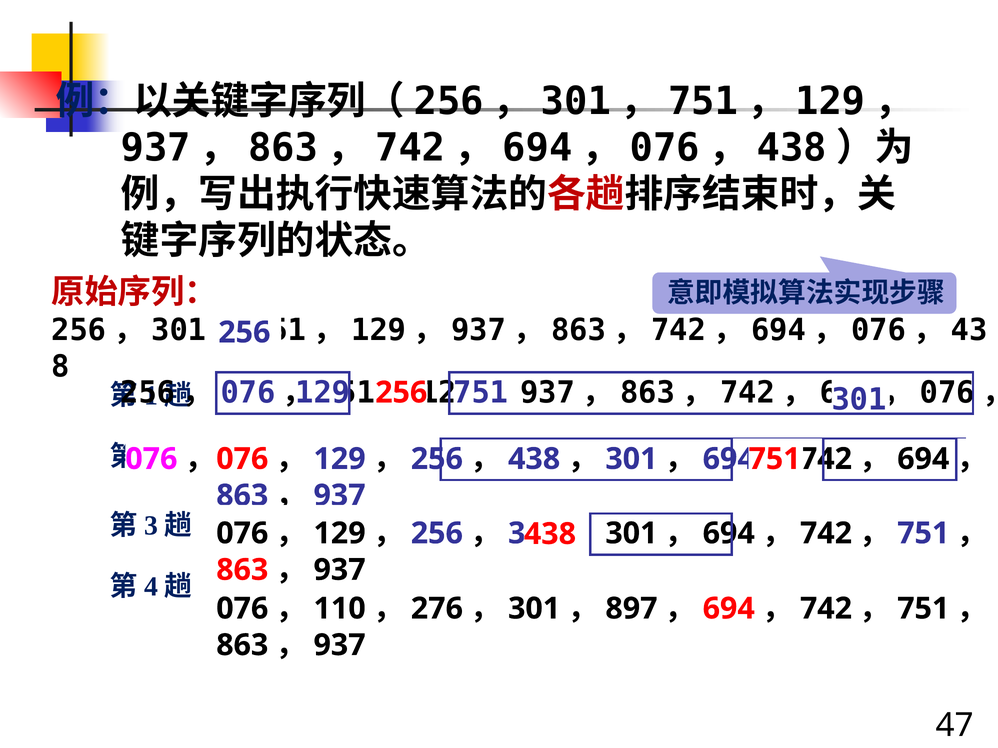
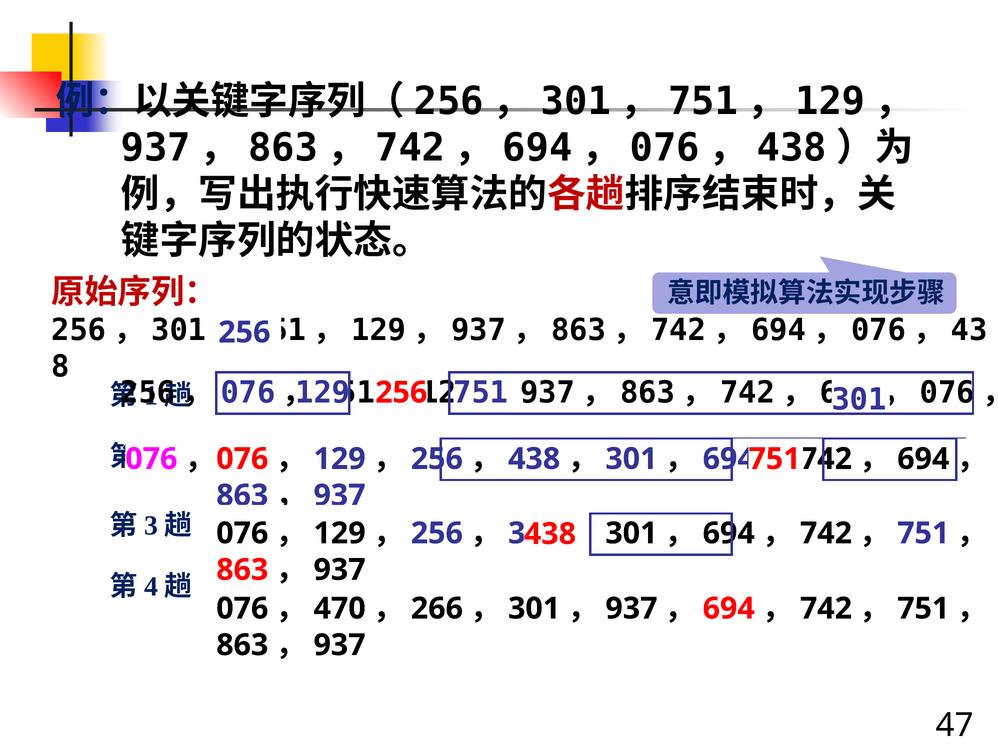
110: 110 -> 470
276: 276 -> 266
897 at (631, 609): 897 -> 937
